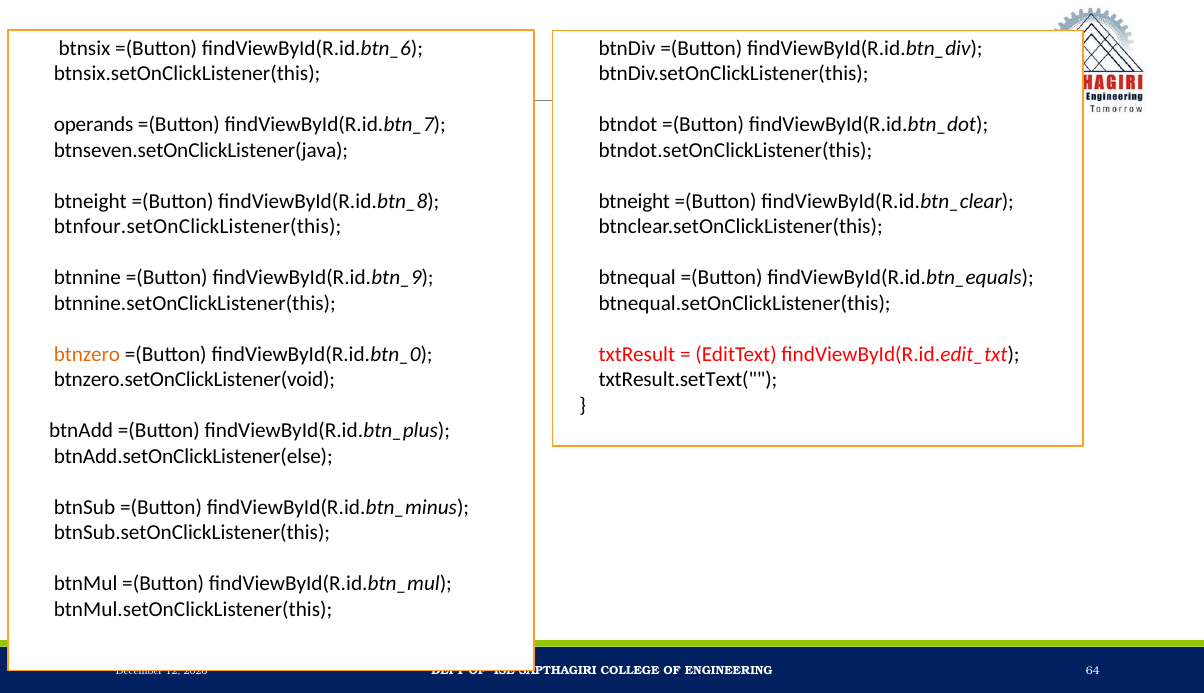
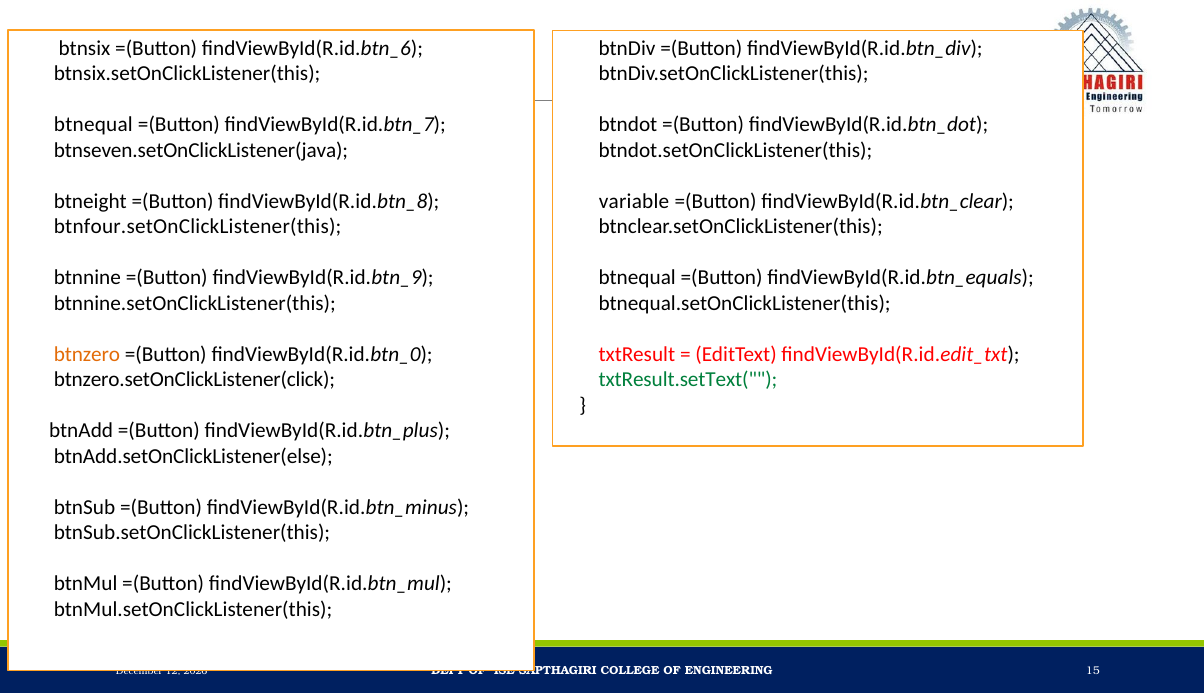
operands at (94, 124): operands -> btnequal
btneight at (634, 201): btneight -> variable
btnzero.setOnClickListener(void: btnzero.setOnClickListener(void -> btnzero.setOnClickListener(click
txtResult.setText( colour: black -> green
64: 64 -> 15
